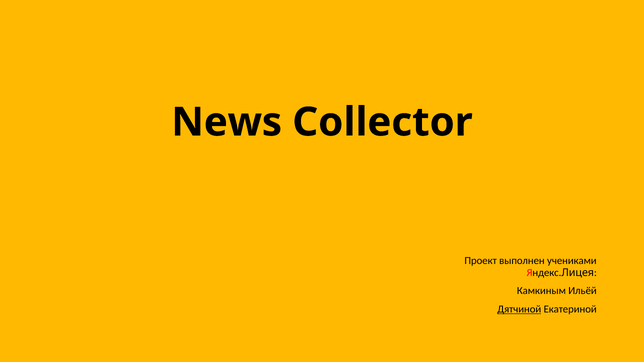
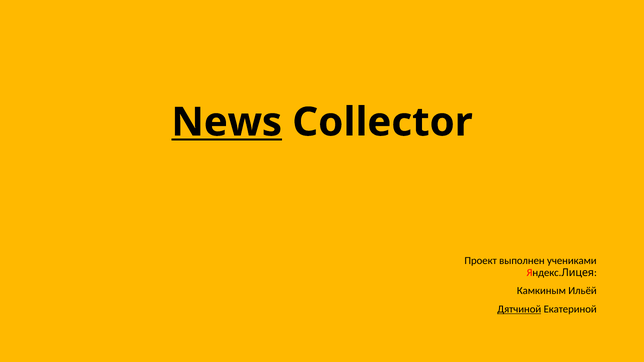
News underline: none -> present
